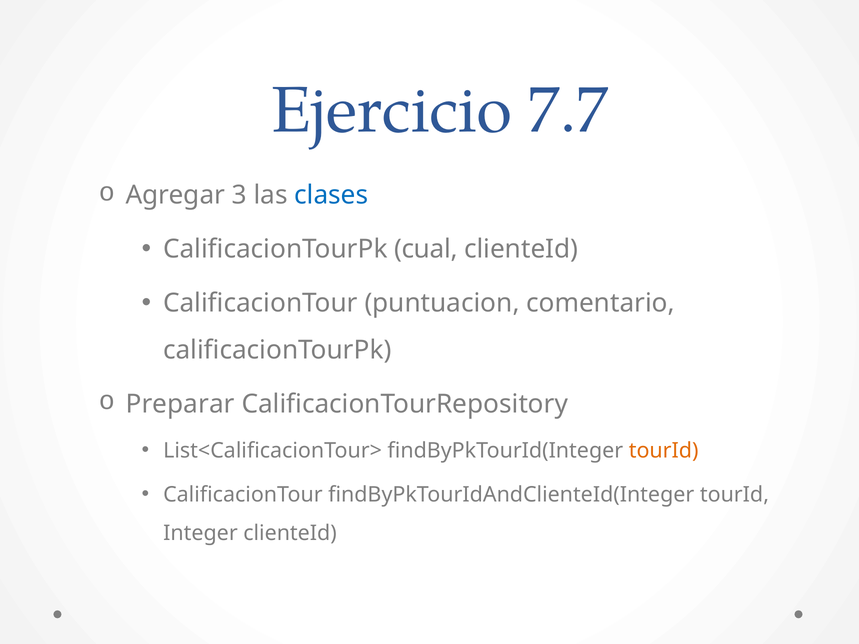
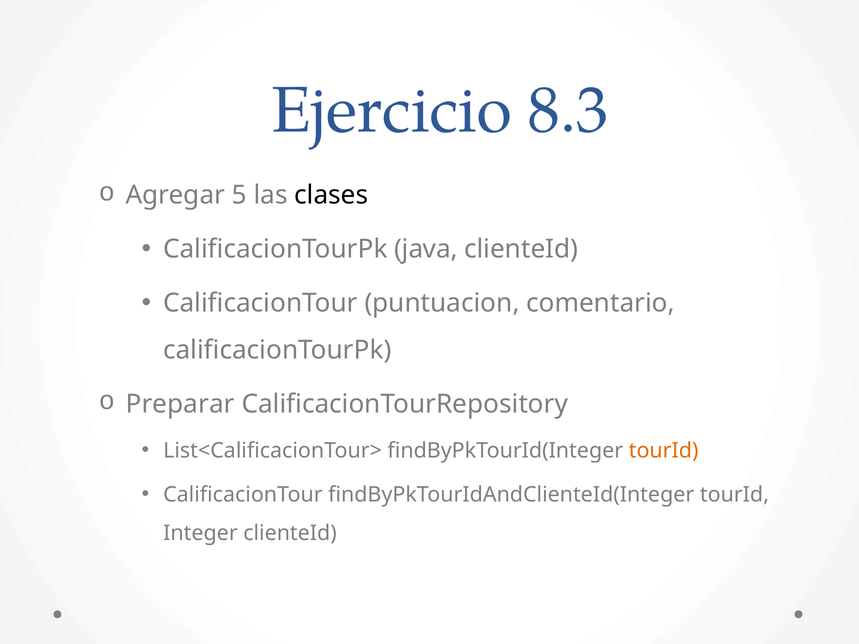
7.7: 7.7 -> 8.3
3: 3 -> 5
clases colour: blue -> black
cual: cual -> java
